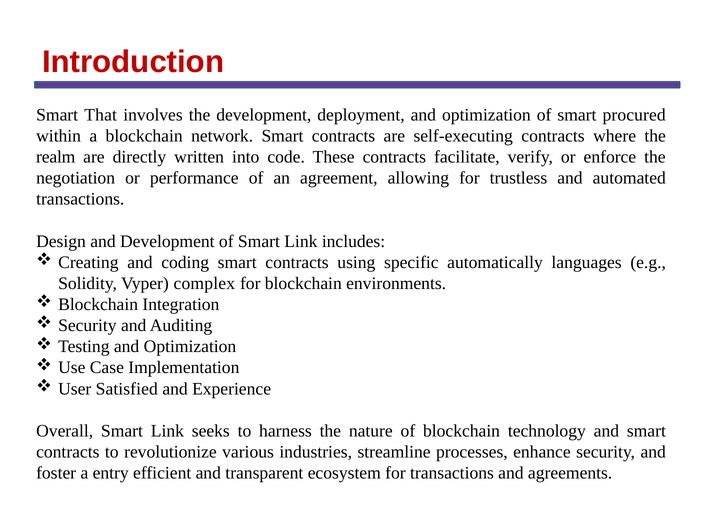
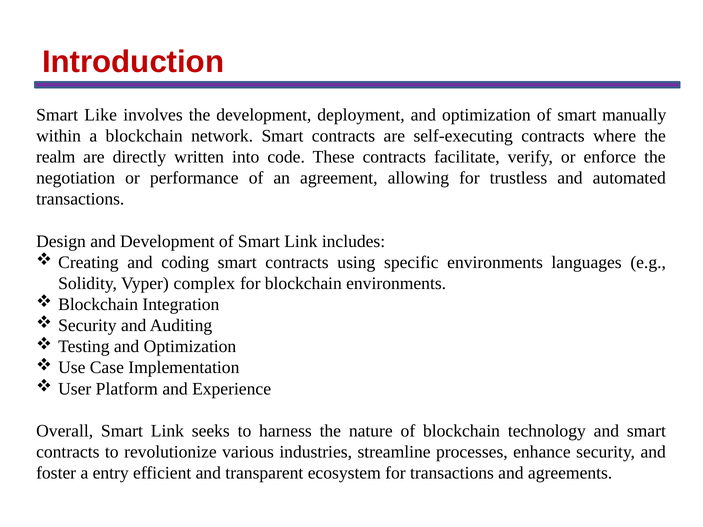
That: That -> Like
procured: procured -> manually
specific automatically: automatically -> environments
Satisfied: Satisfied -> Platform
